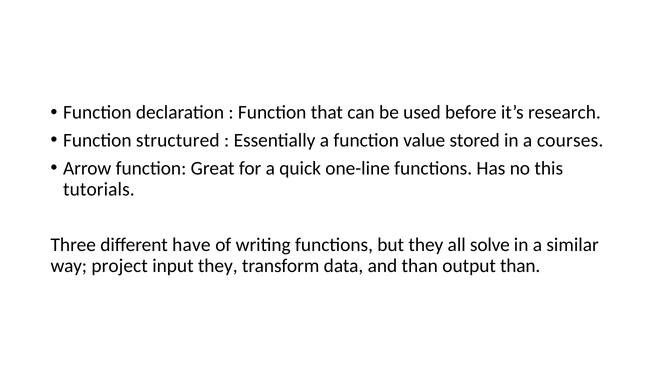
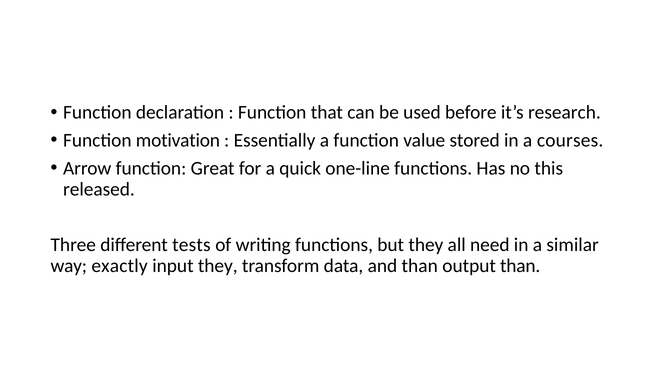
structured: structured -> motivation
tutorials: tutorials -> released
have: have -> tests
solve: solve -> need
project: project -> exactly
